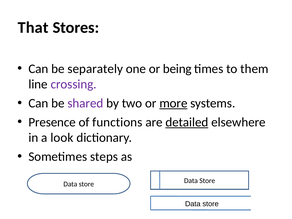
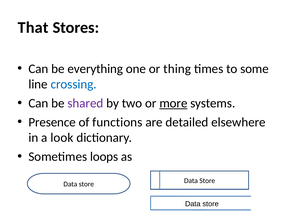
separately: separately -> everything
being: being -> thing
them: them -> some
crossing colour: purple -> blue
detailed underline: present -> none
steps: steps -> loops
